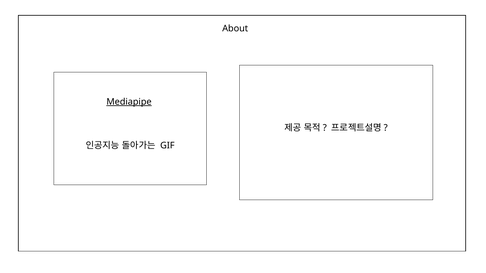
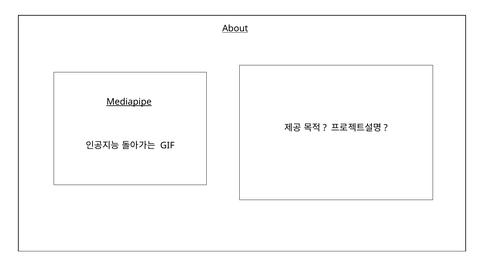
About underline: none -> present
